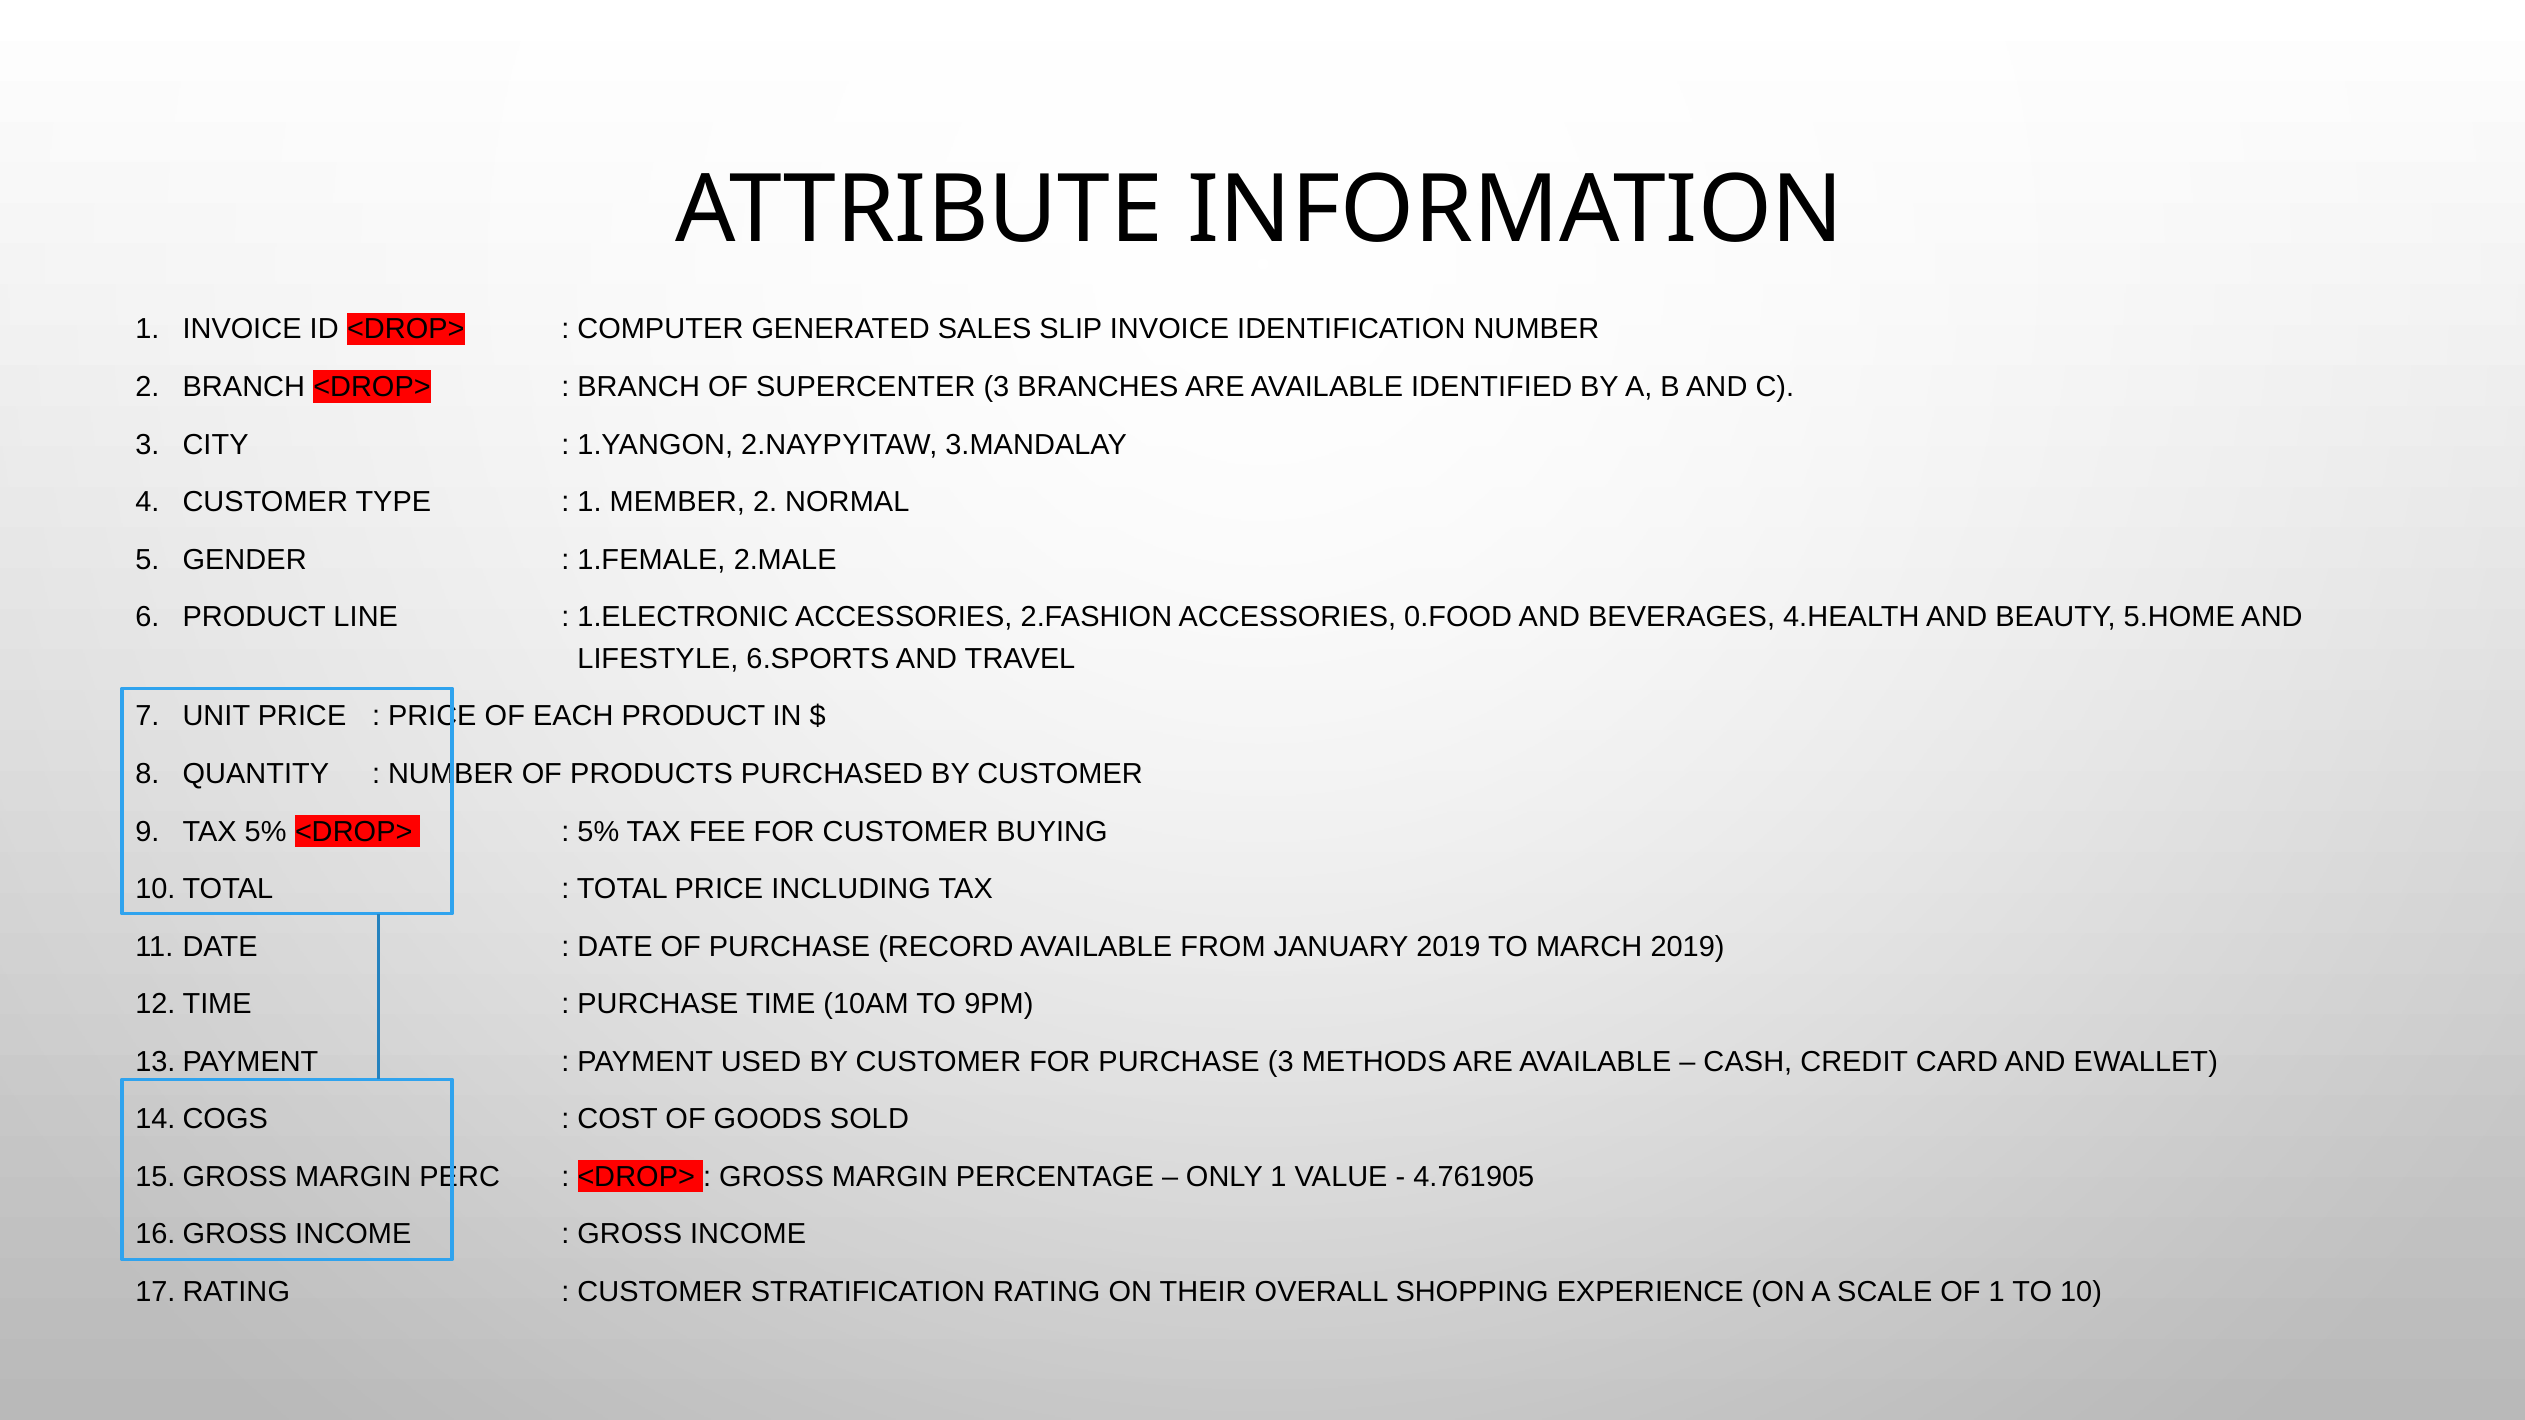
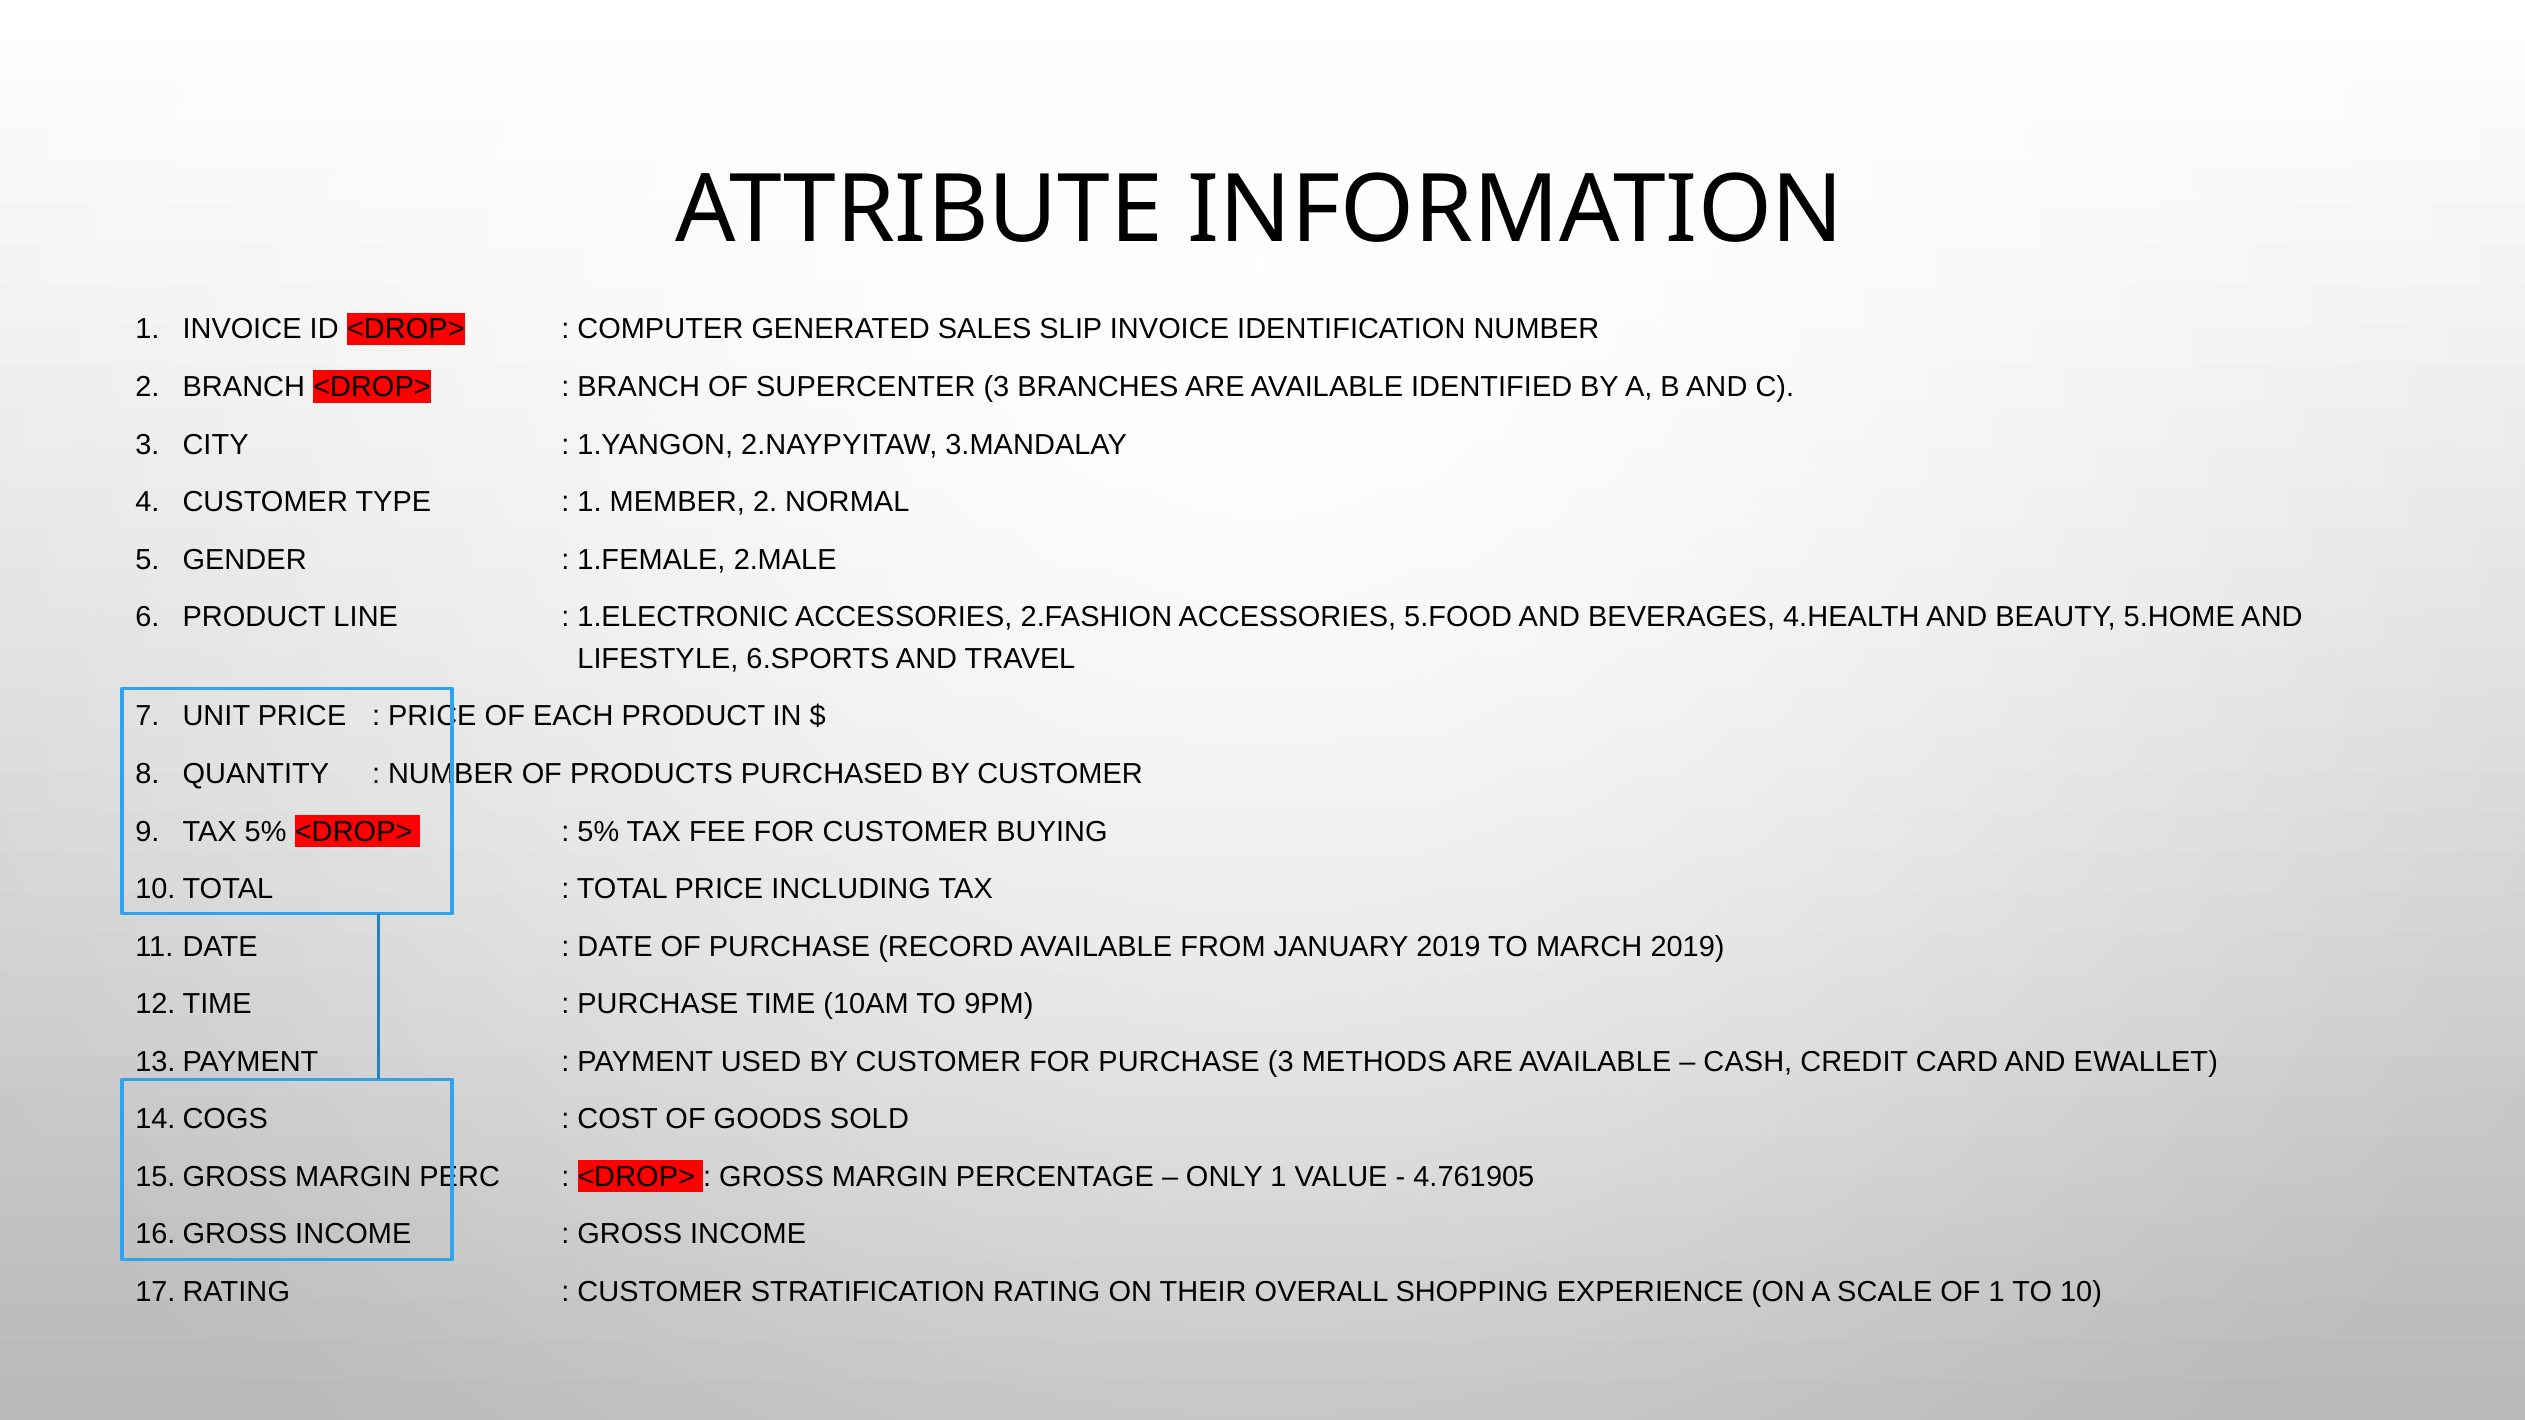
0.FOOD: 0.FOOD -> 5.FOOD
